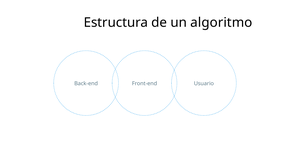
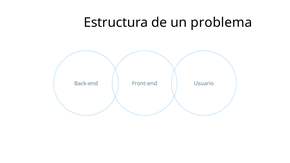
algoritmo: algoritmo -> problema
